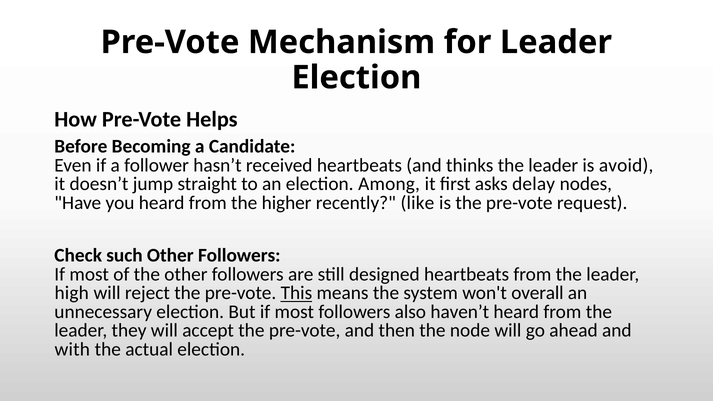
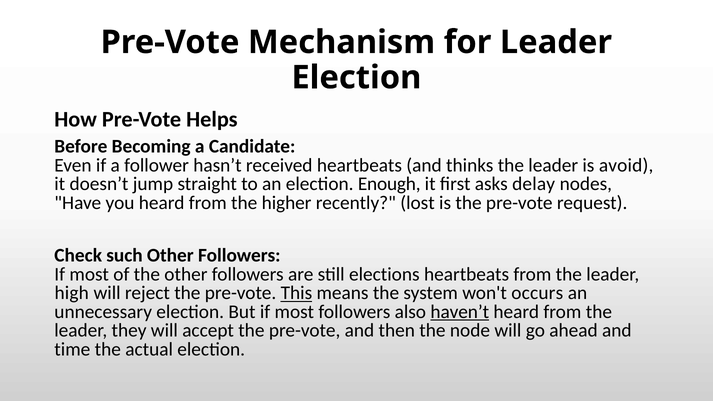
Among: Among -> Enough
like: like -> lost
designed: designed -> elections
overall: overall -> occurs
haven’t underline: none -> present
with: with -> time
